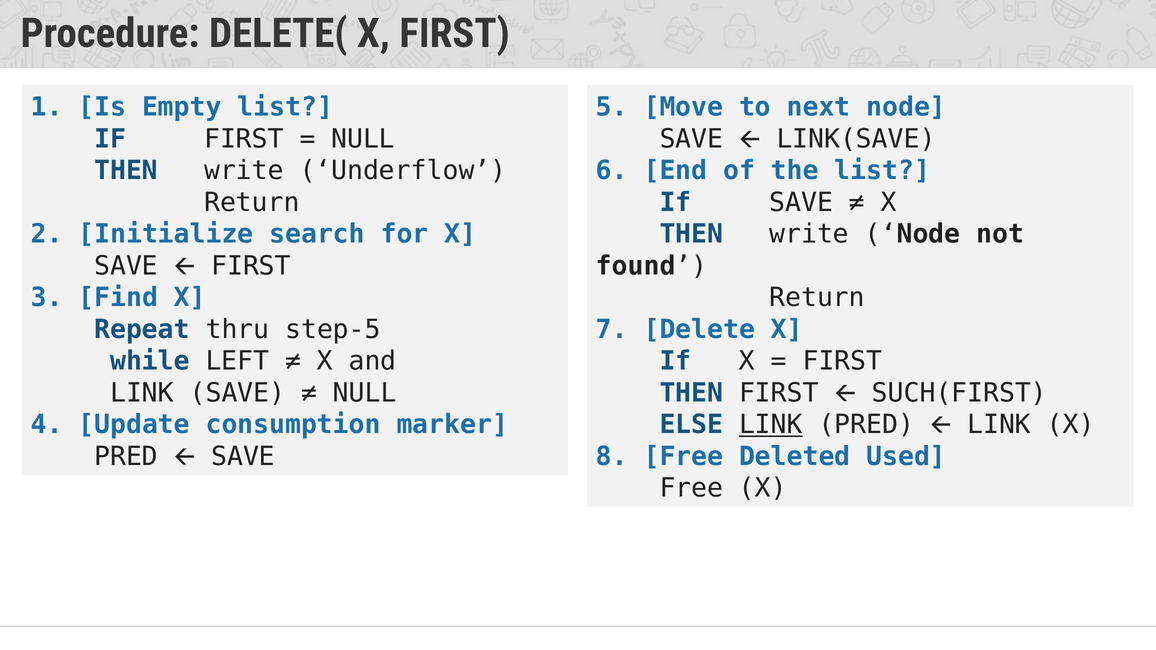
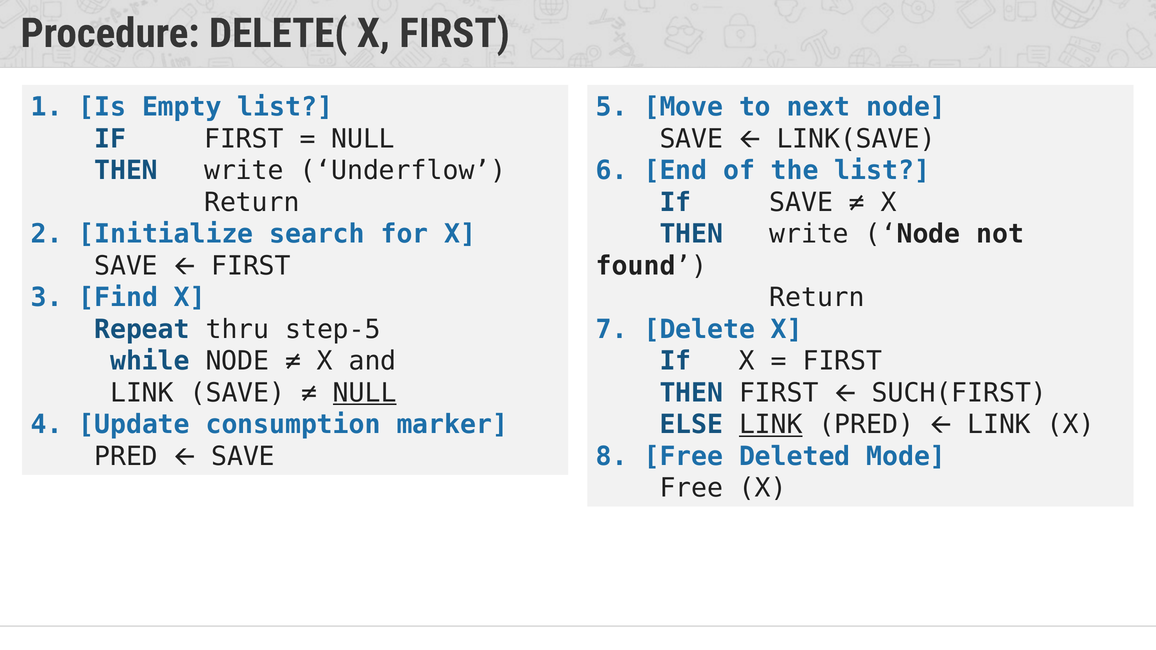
while LEFT: LEFT -> NODE
NULL at (365, 393) underline: none -> present
Used: Used -> Mode
